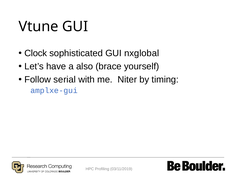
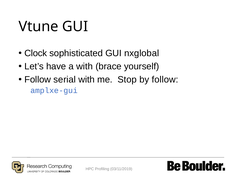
a also: also -> with
Niter: Niter -> Stop
by timing: timing -> follow
